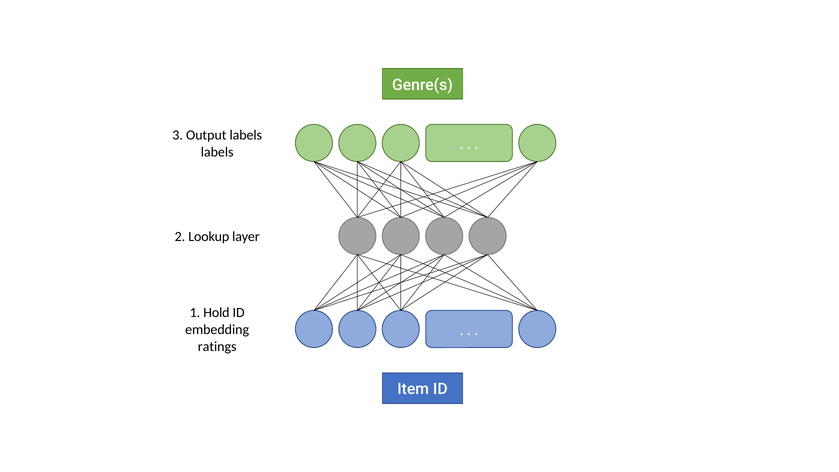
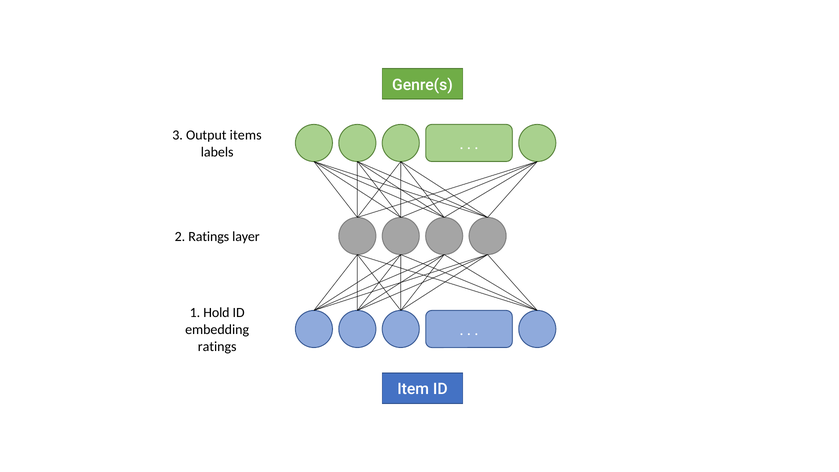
Output labels: labels -> items
2 Lookup: Lookup -> Ratings
